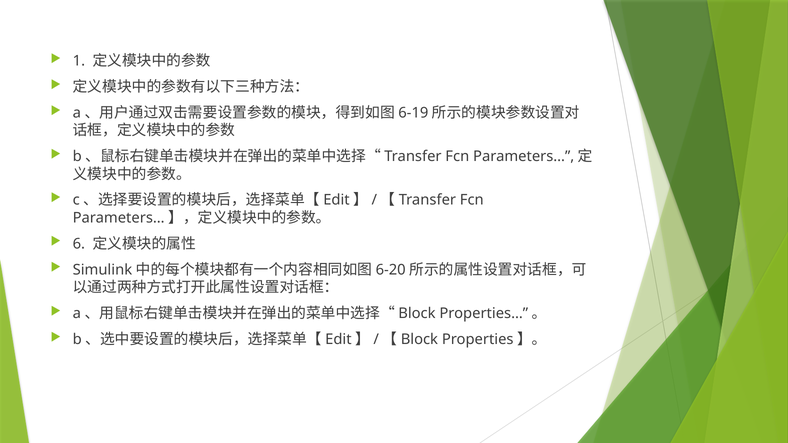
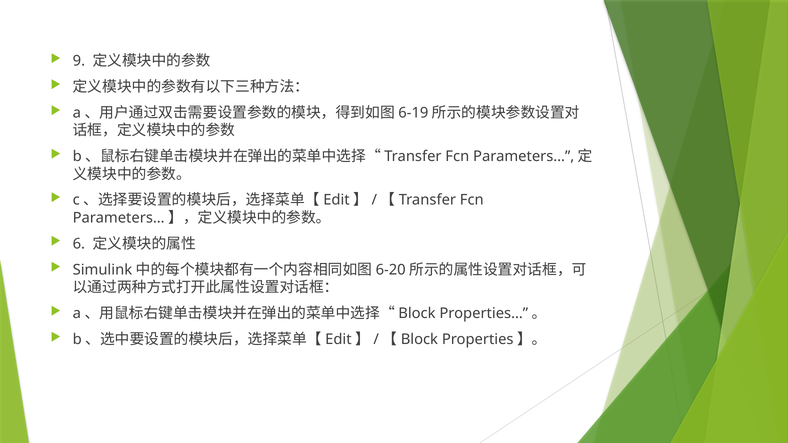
1: 1 -> 9
